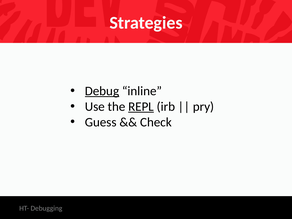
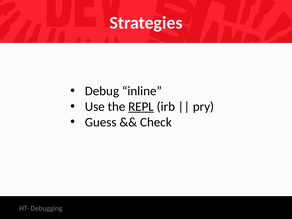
Debug underline: present -> none
